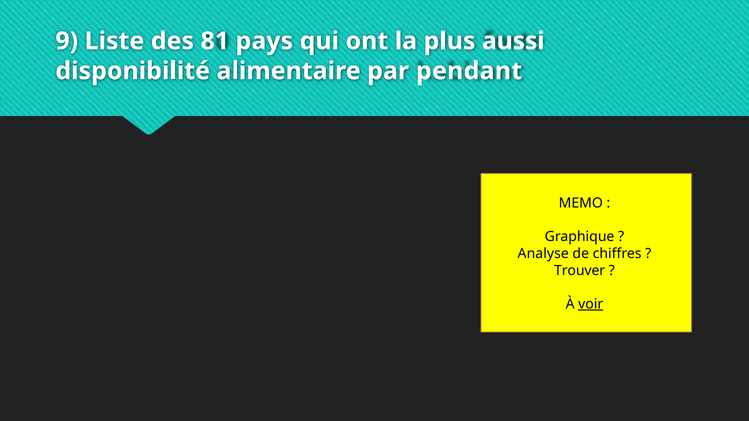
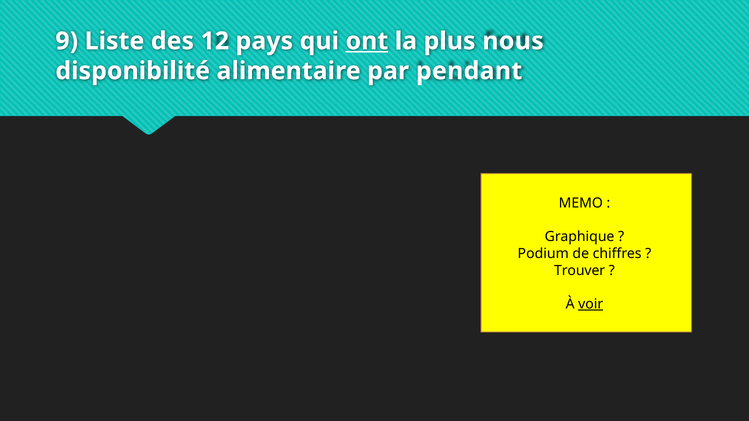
81: 81 -> 12
ont underline: none -> present
aussi: aussi -> nous
Analyse: Analyse -> Podium
